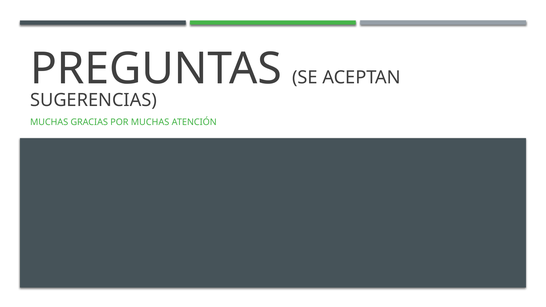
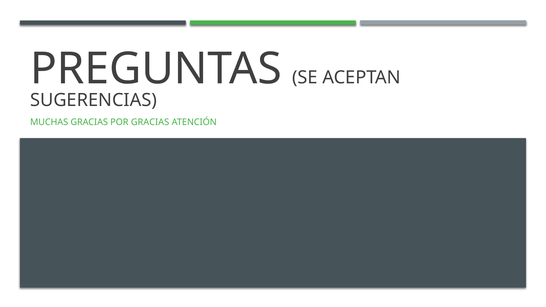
POR MUCHAS: MUCHAS -> GRACIAS
